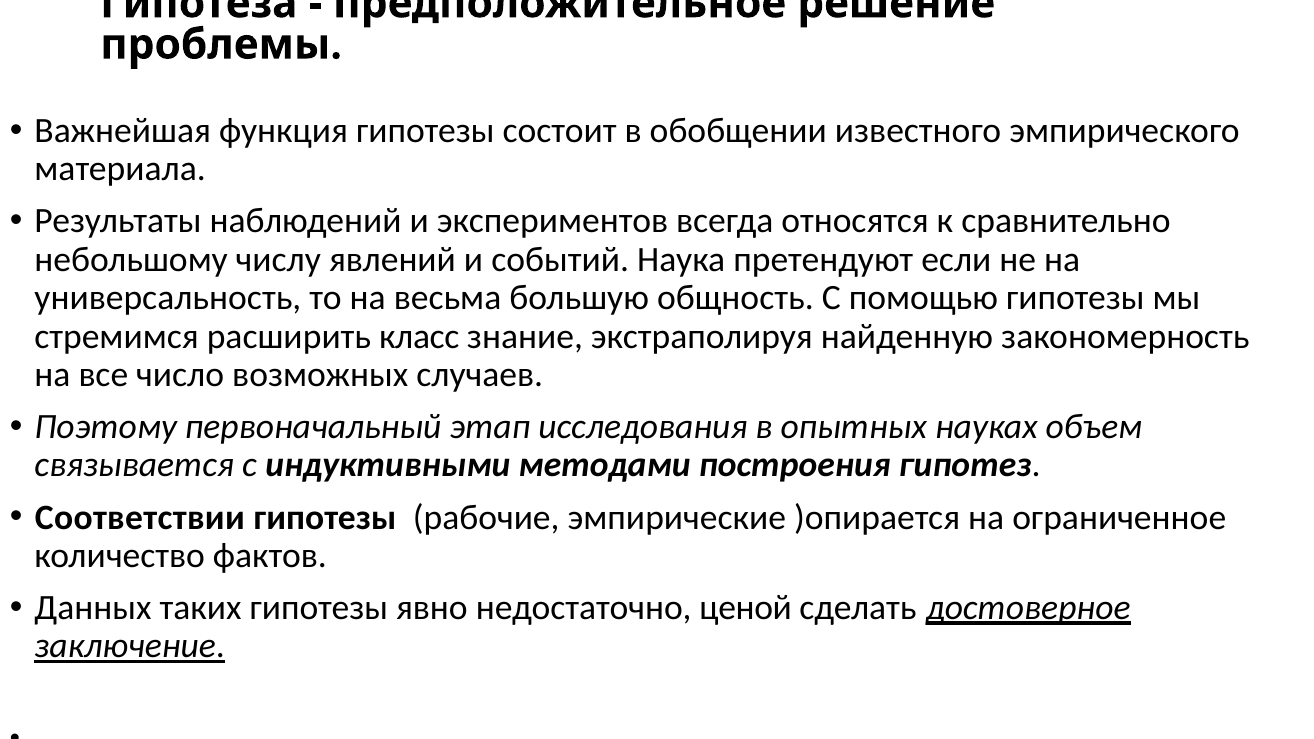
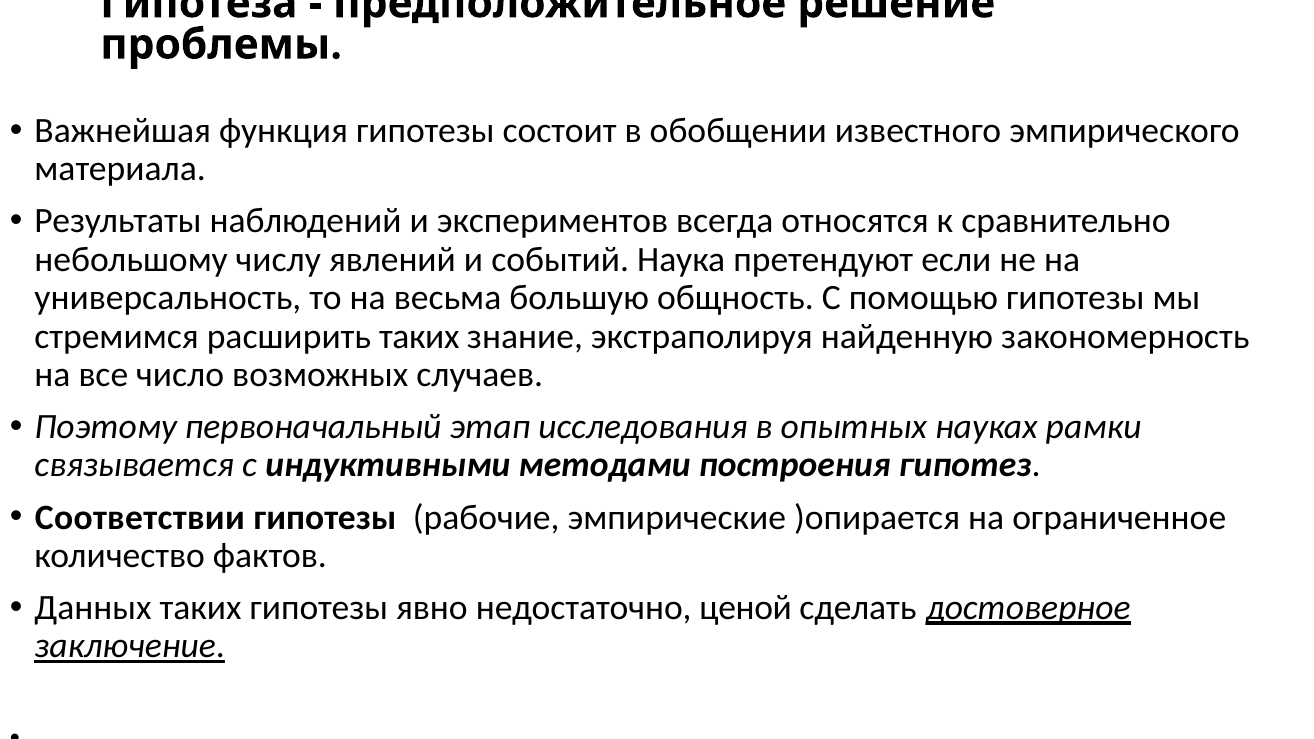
расширить класс: класс -> таких
объем: объем -> рамки
